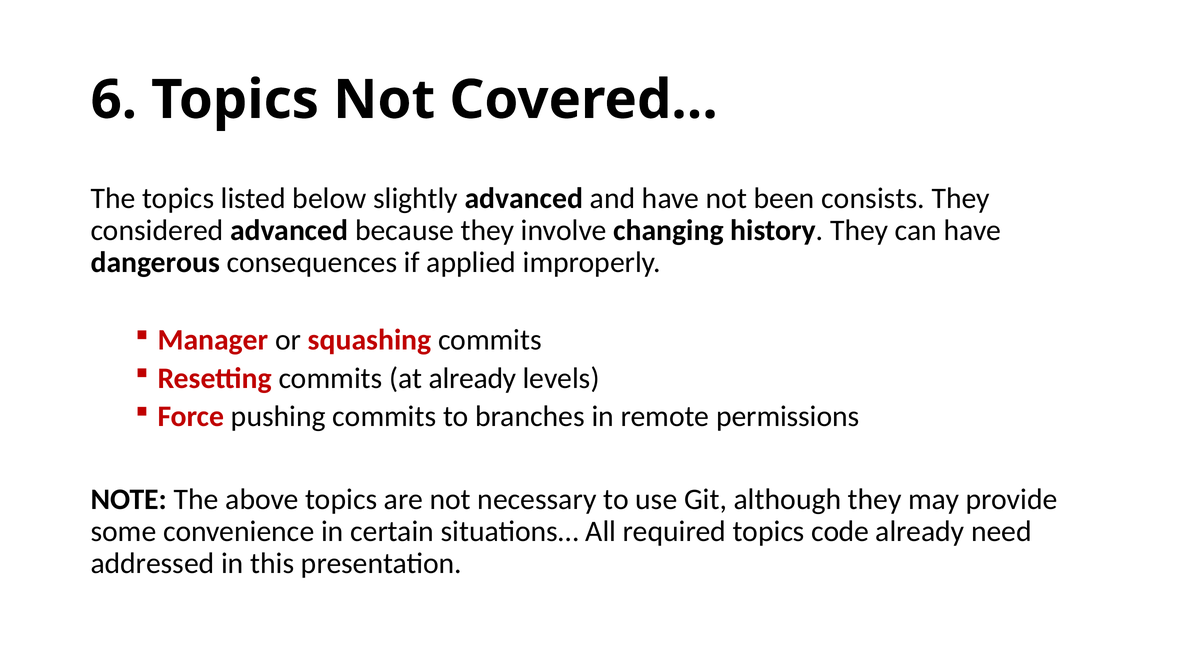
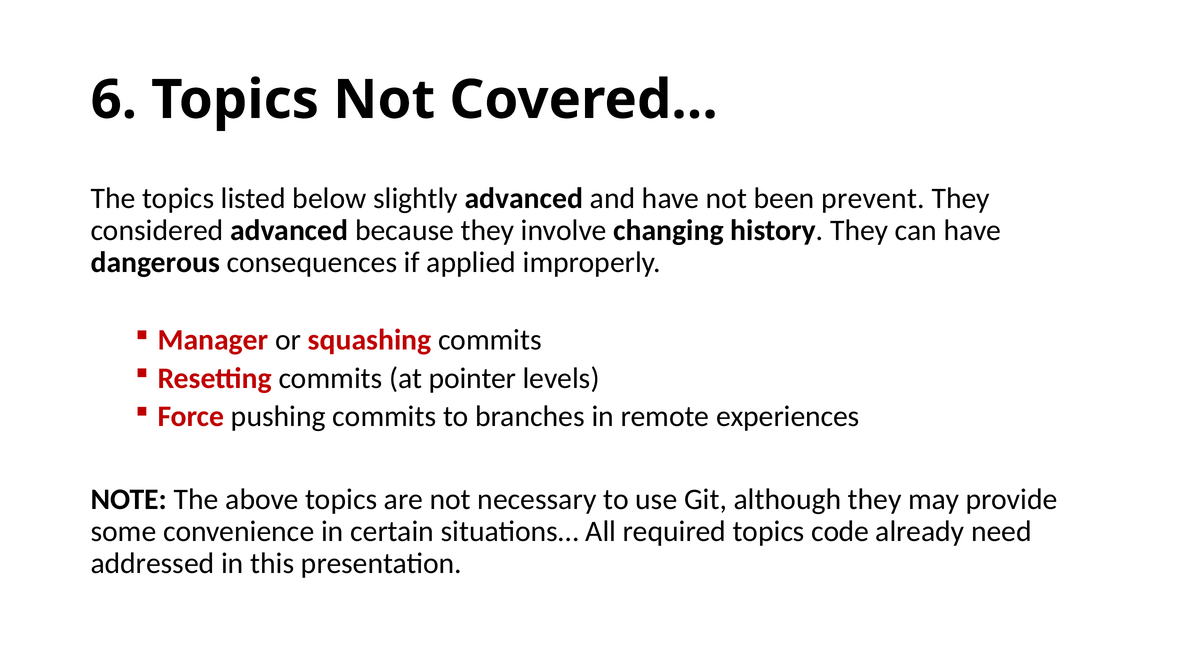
consists: consists -> prevent
at already: already -> pointer
permissions: permissions -> experiences
